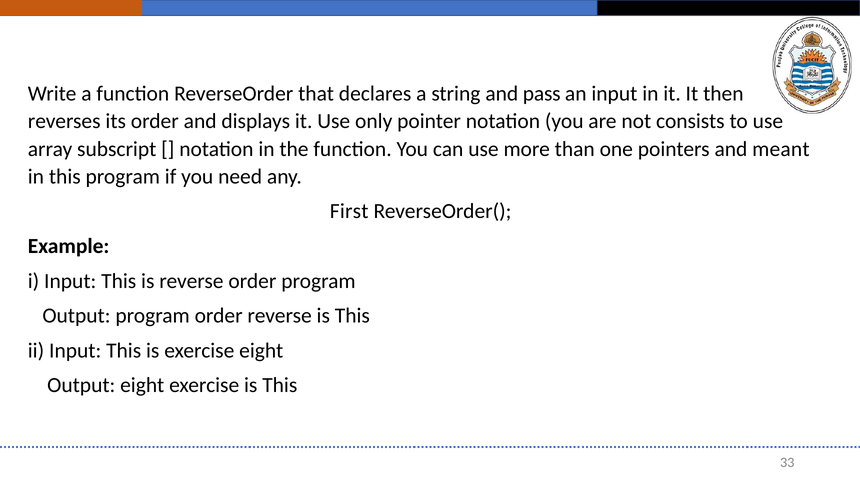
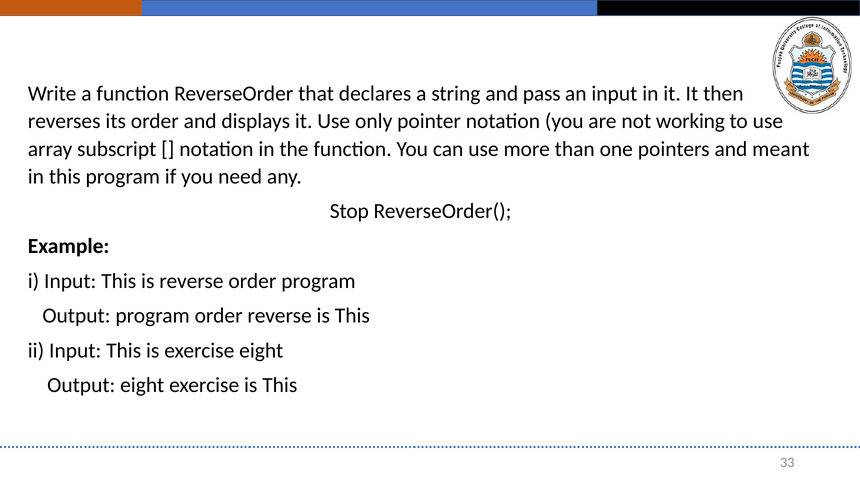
consists: consists -> working
First: First -> Stop
